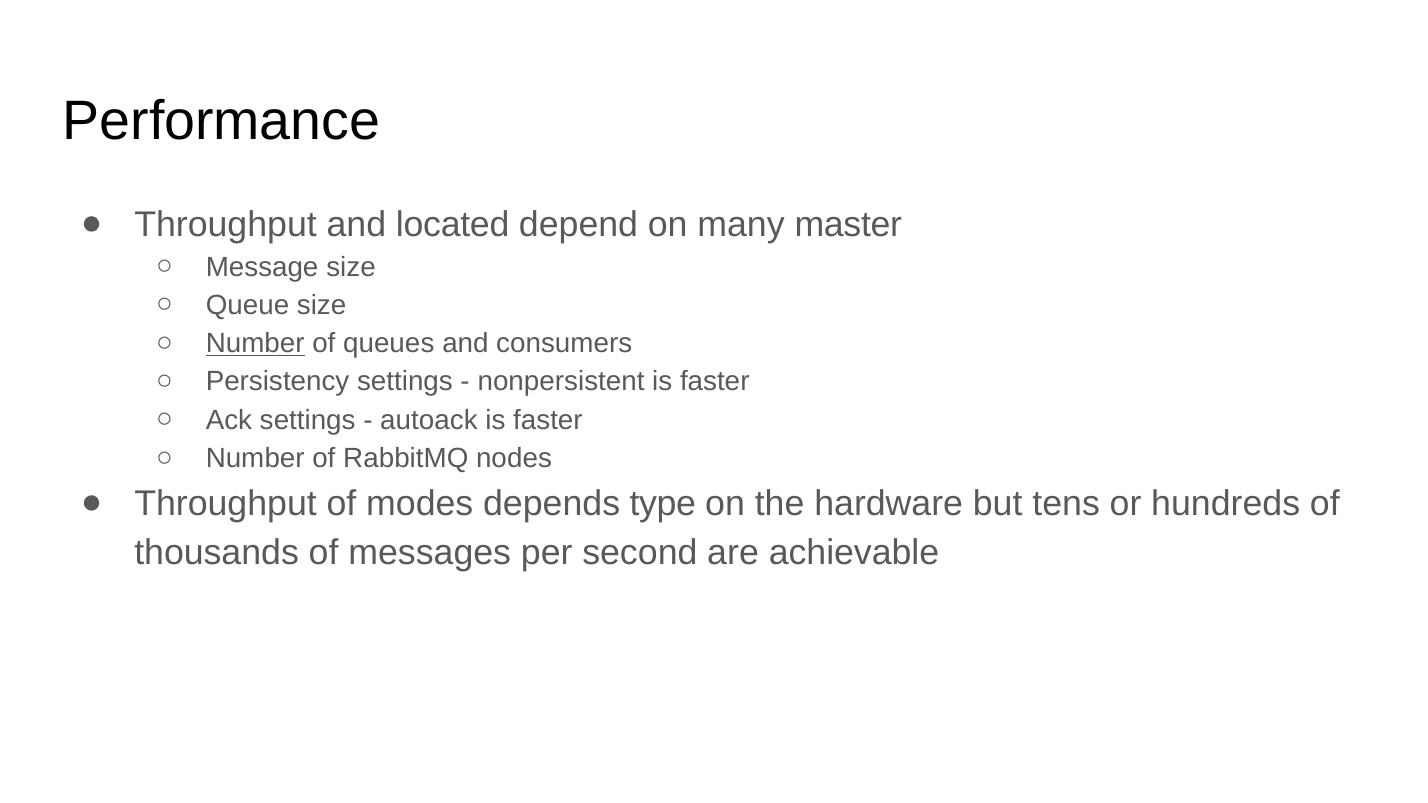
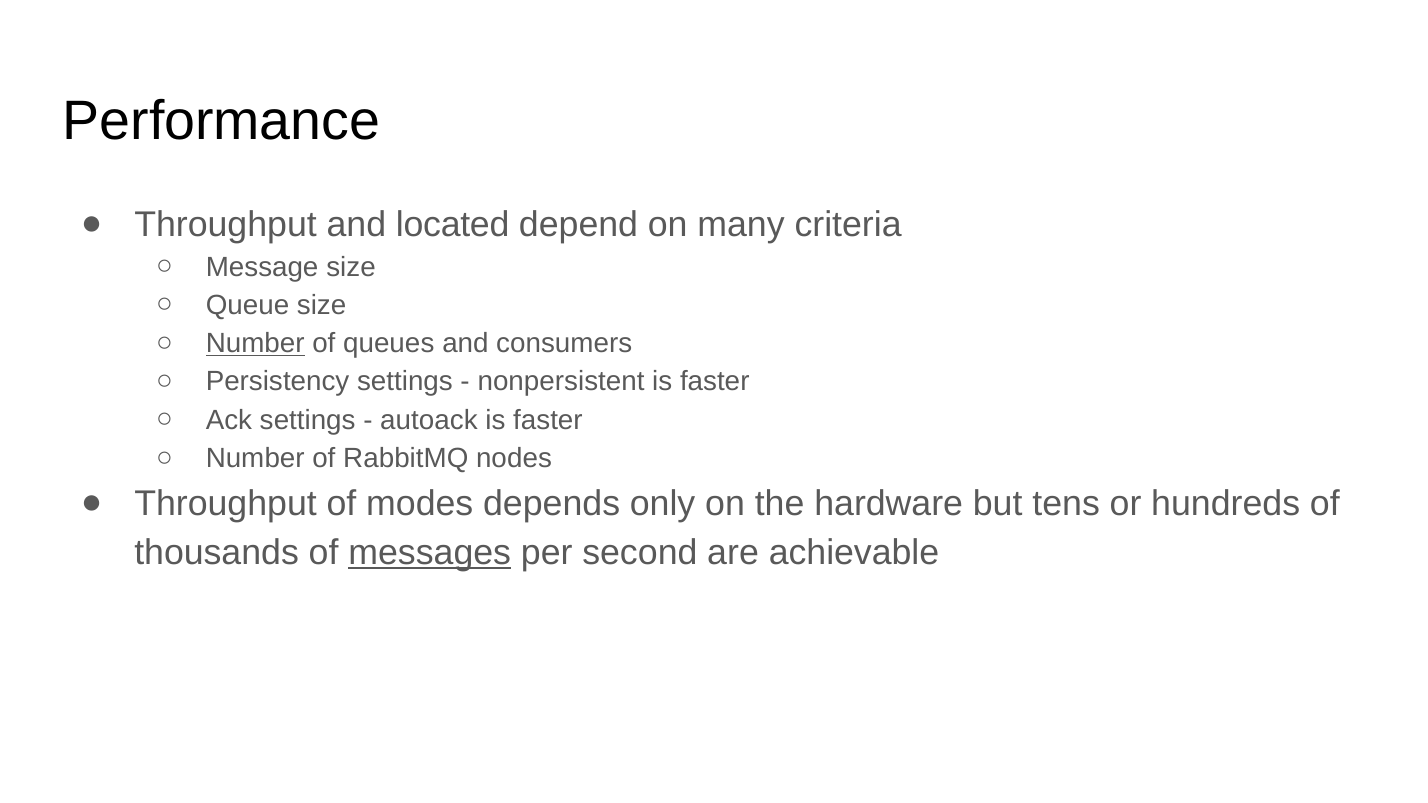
master: master -> criteria
type: type -> only
messages underline: none -> present
